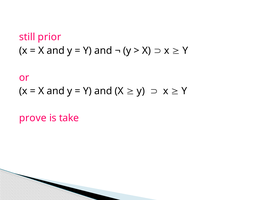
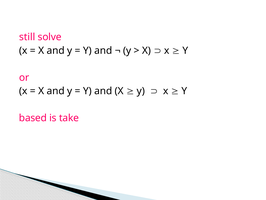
prior: prior -> solve
prove: prove -> based
